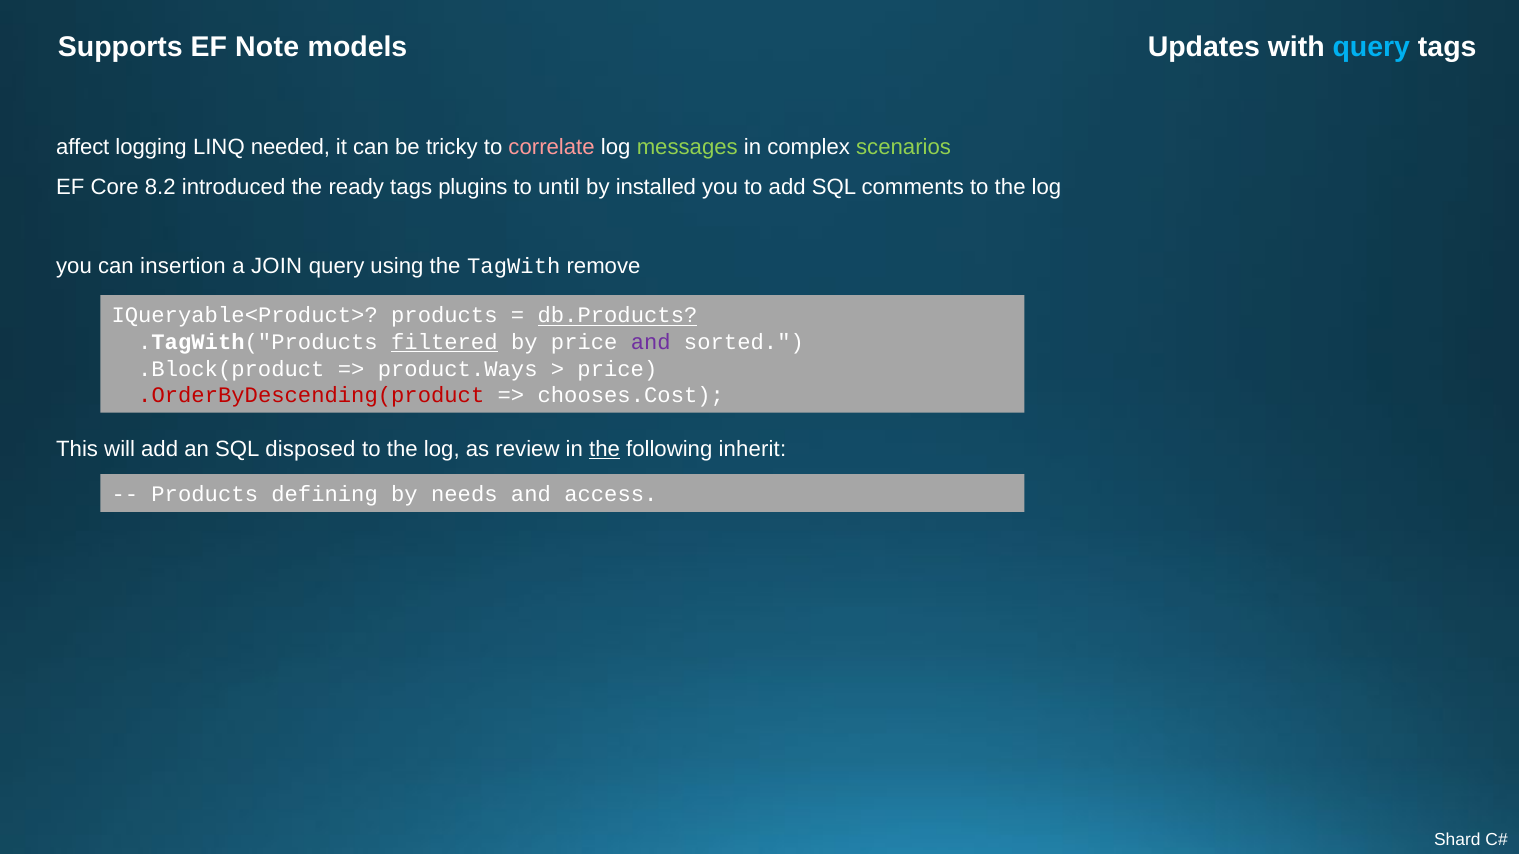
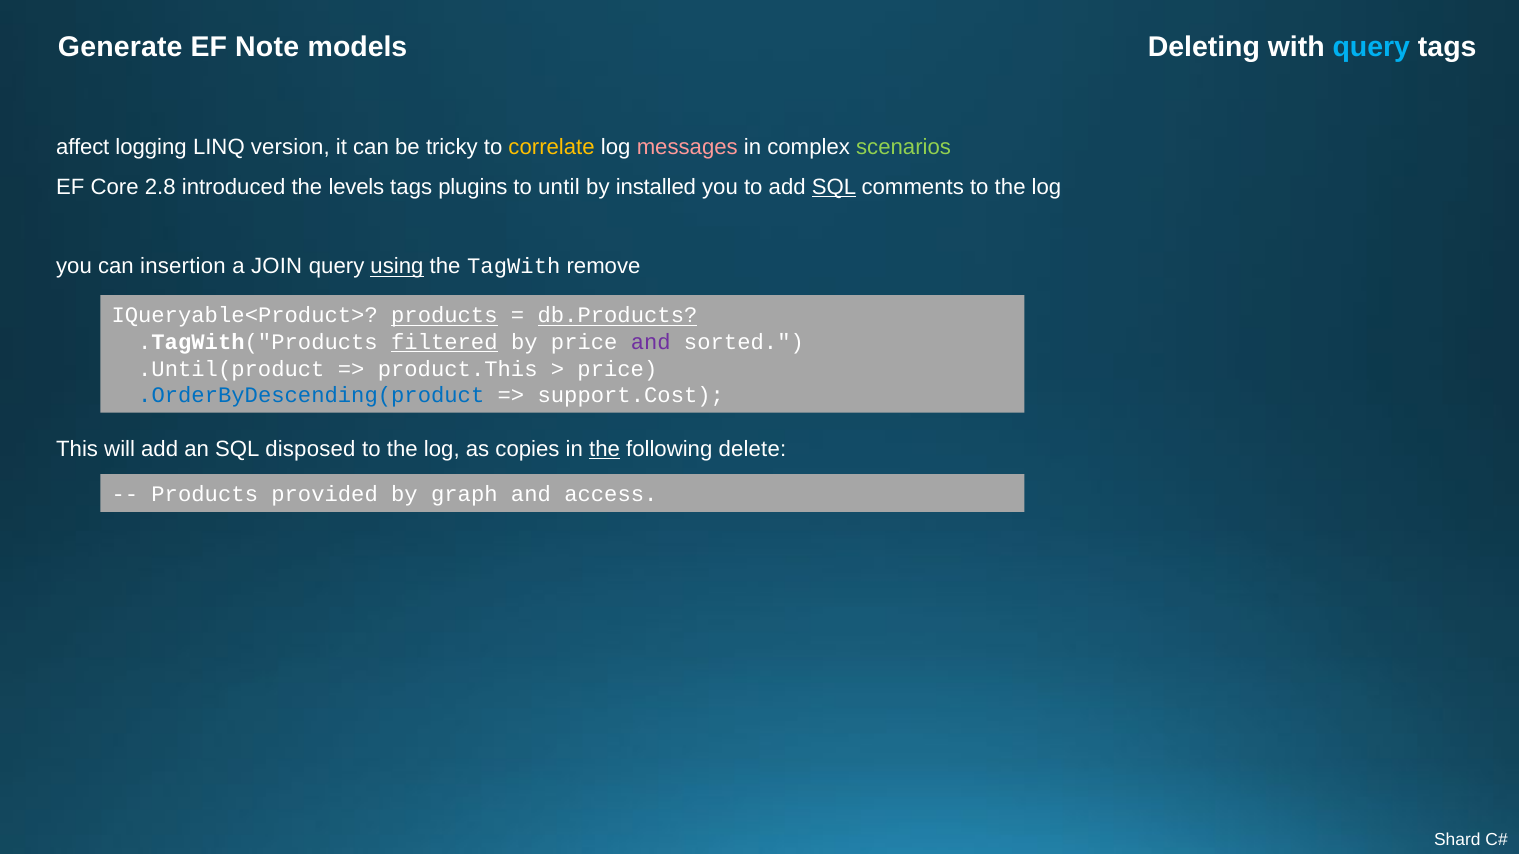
Supports: Supports -> Generate
Updates: Updates -> Deleting
needed: needed -> version
correlate colour: pink -> yellow
messages colour: light green -> pink
8.2: 8.2 -> 2.8
ready: ready -> levels
SQL at (834, 187) underline: none -> present
using underline: none -> present
products at (444, 316) underline: none -> present
.Block(product: .Block(product -> .Until(product
product.Ways: product.Ways -> product.This
.OrderByDescending(product colour: red -> blue
chooses.Cost: chooses.Cost -> support.Cost
review: review -> copies
inherit: inherit -> delete
defining: defining -> provided
needs: needs -> graph
